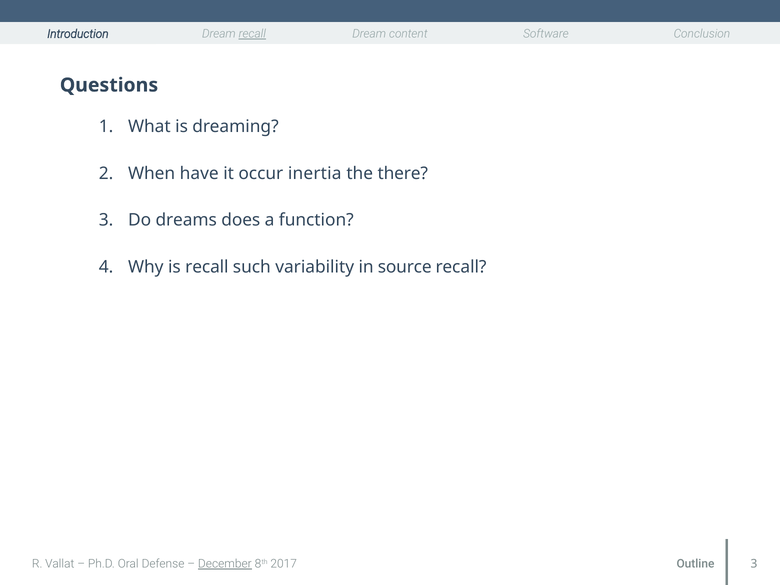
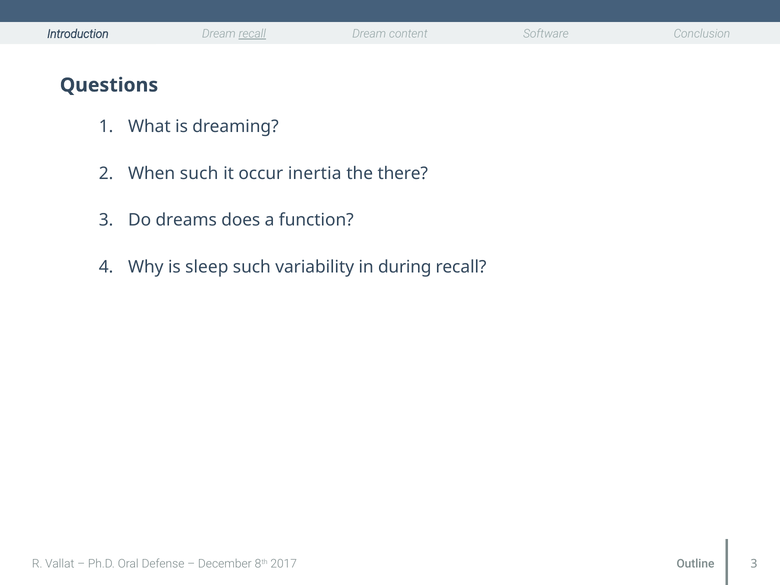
When have: have -> such
is recall: recall -> sleep
source: source -> during
December underline: present -> none
